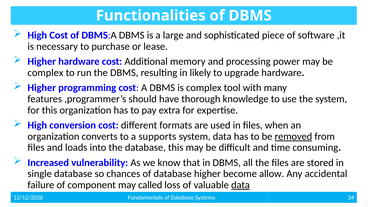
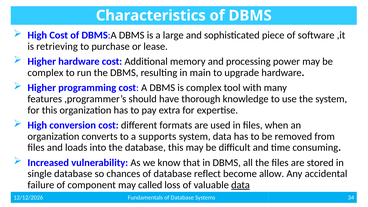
Functionalities: Functionalities -> Characteristics
necessary: necessary -> retrieving
likely: likely -> main
removed underline: present -> none
database higher: higher -> reflect
